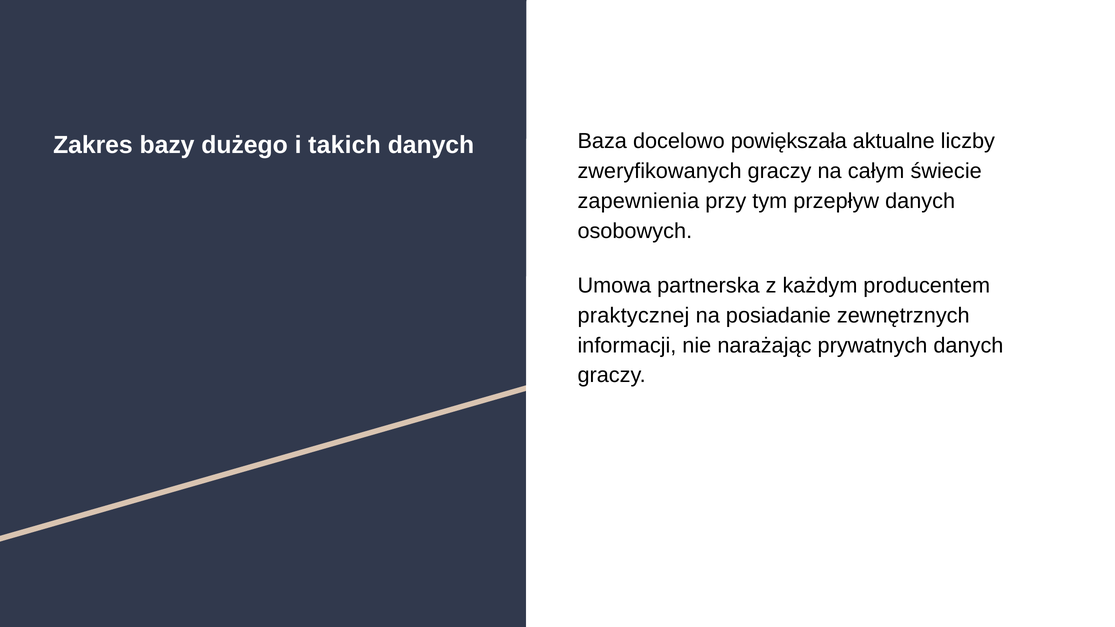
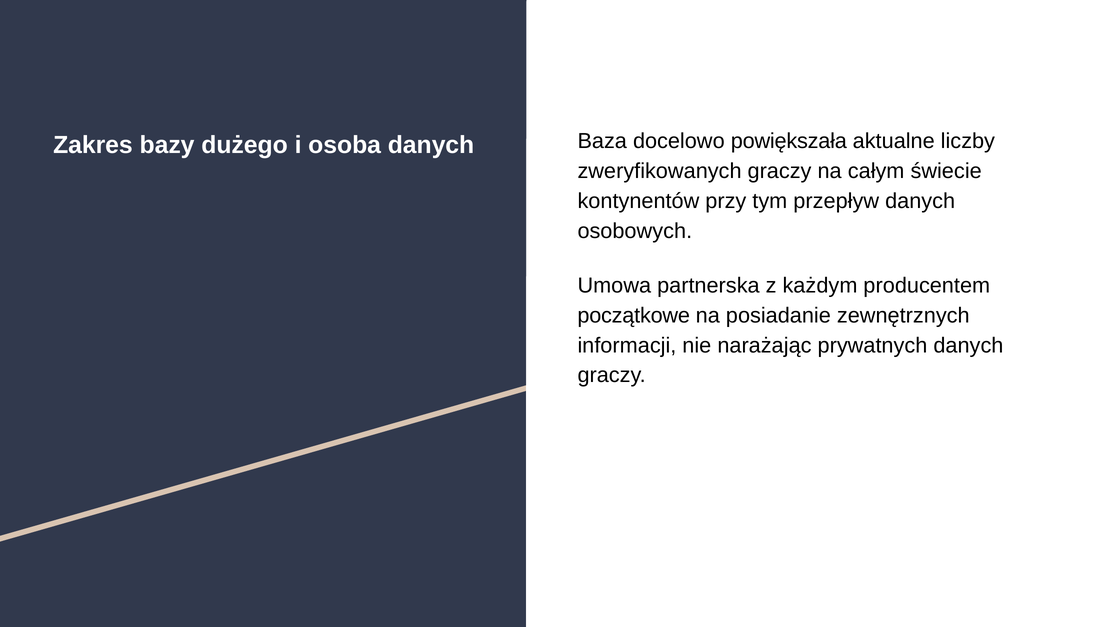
takich: takich -> osoba
zapewnienia: zapewnienia -> kontynentów
praktycznej: praktycznej -> początkowe
